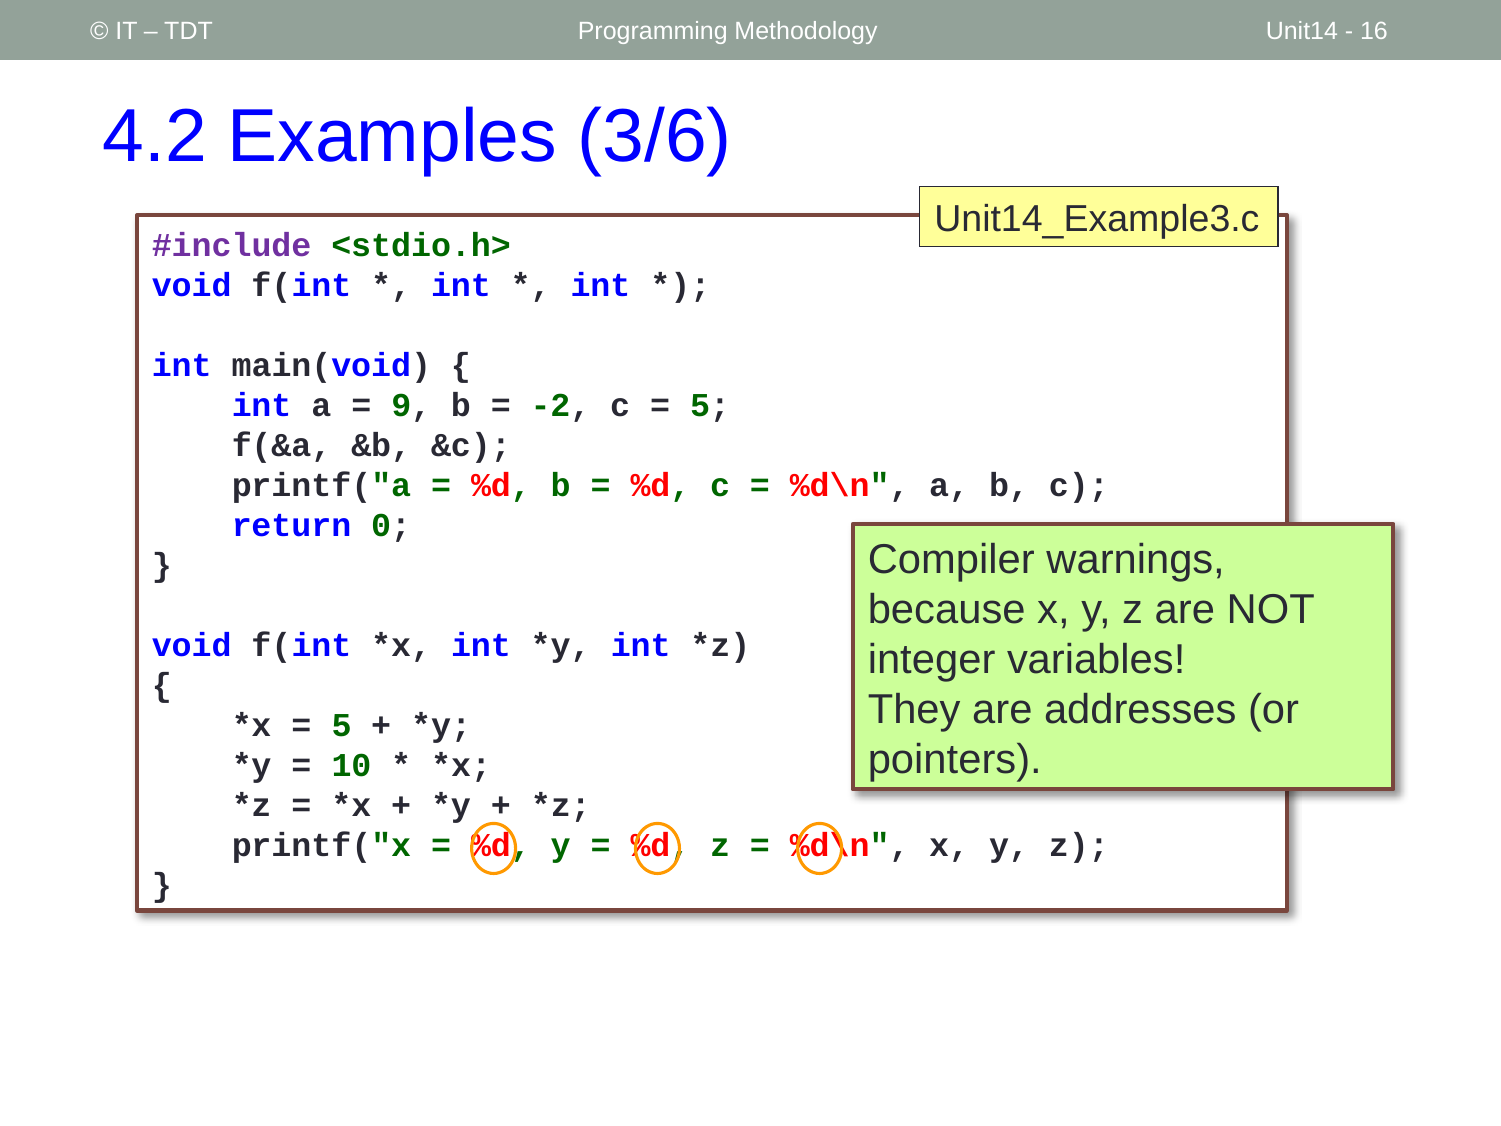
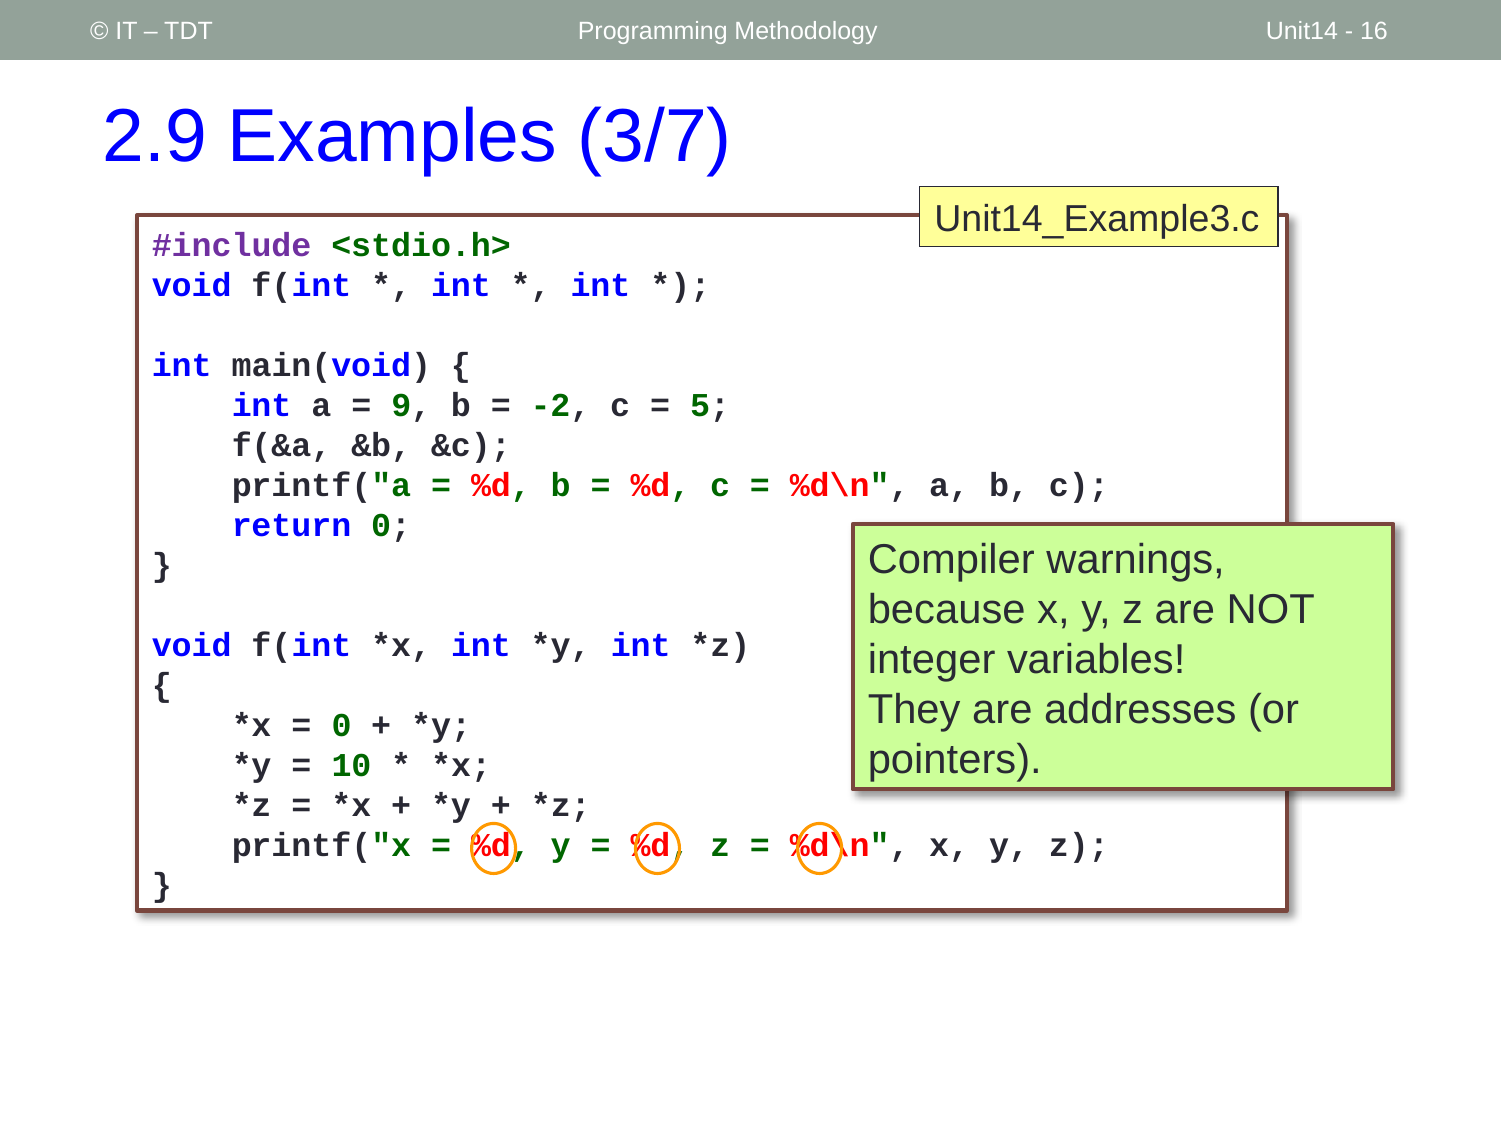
4.2: 4.2 -> 2.9
3/6: 3/6 -> 3/7
5 at (342, 725): 5 -> 0
